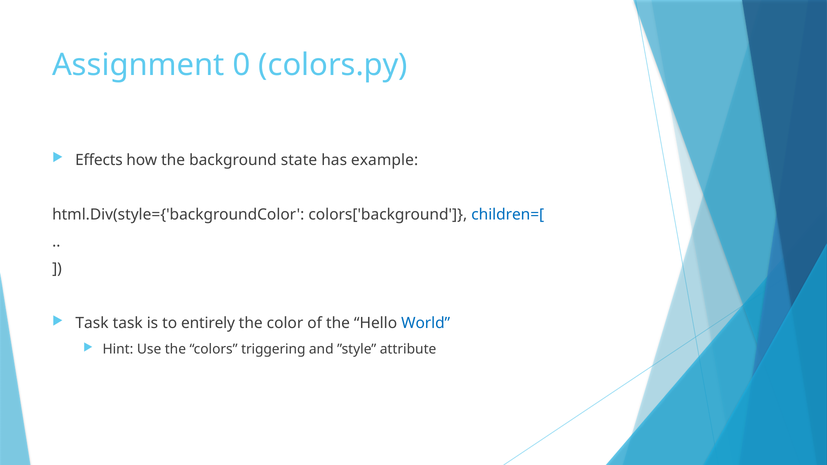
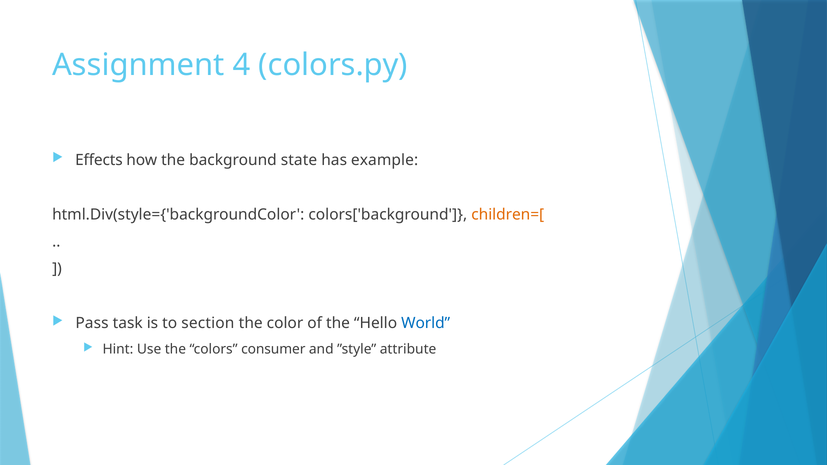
0: 0 -> 4
children=[ colour: blue -> orange
Task at (92, 323): Task -> Pass
entirely: entirely -> section
triggering: triggering -> consumer
